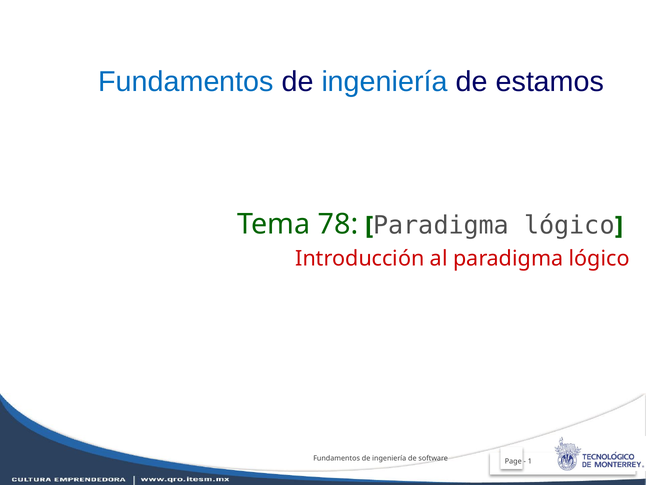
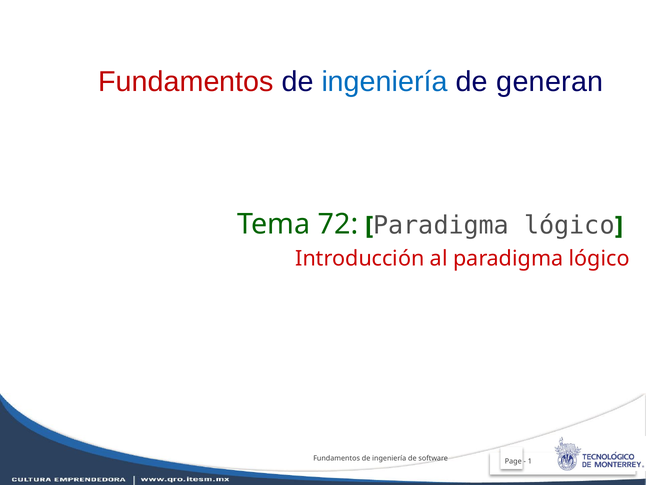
Fundamentos at (186, 82) colour: blue -> red
estamos: estamos -> generan
78: 78 -> 72
